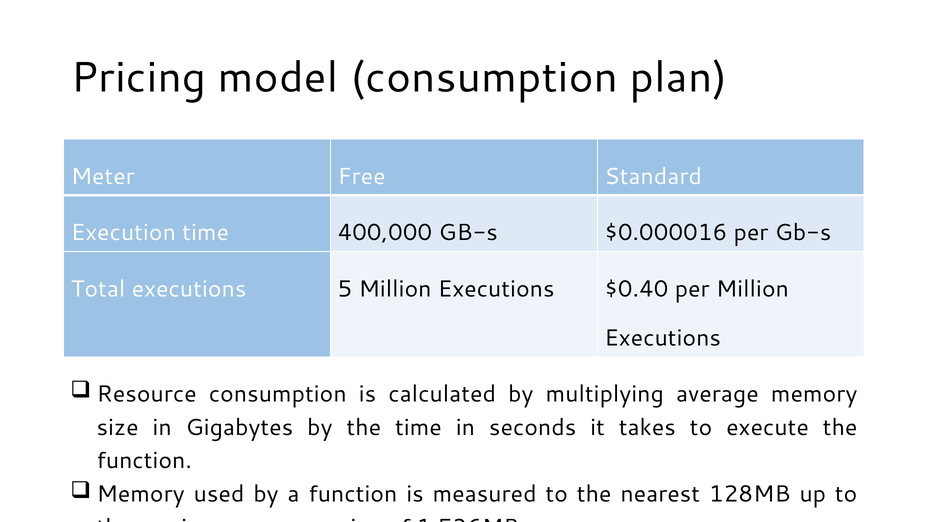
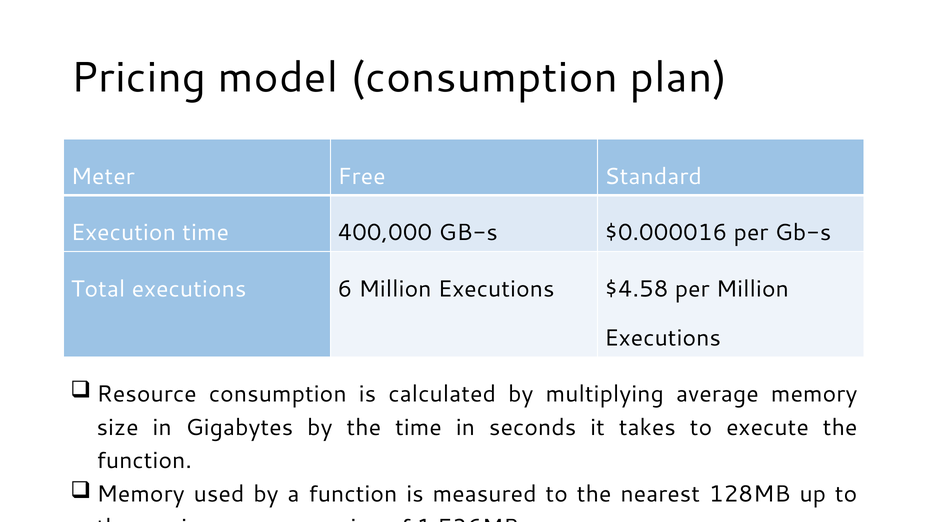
5: 5 -> 6
$0.40: $0.40 -> $4.58
